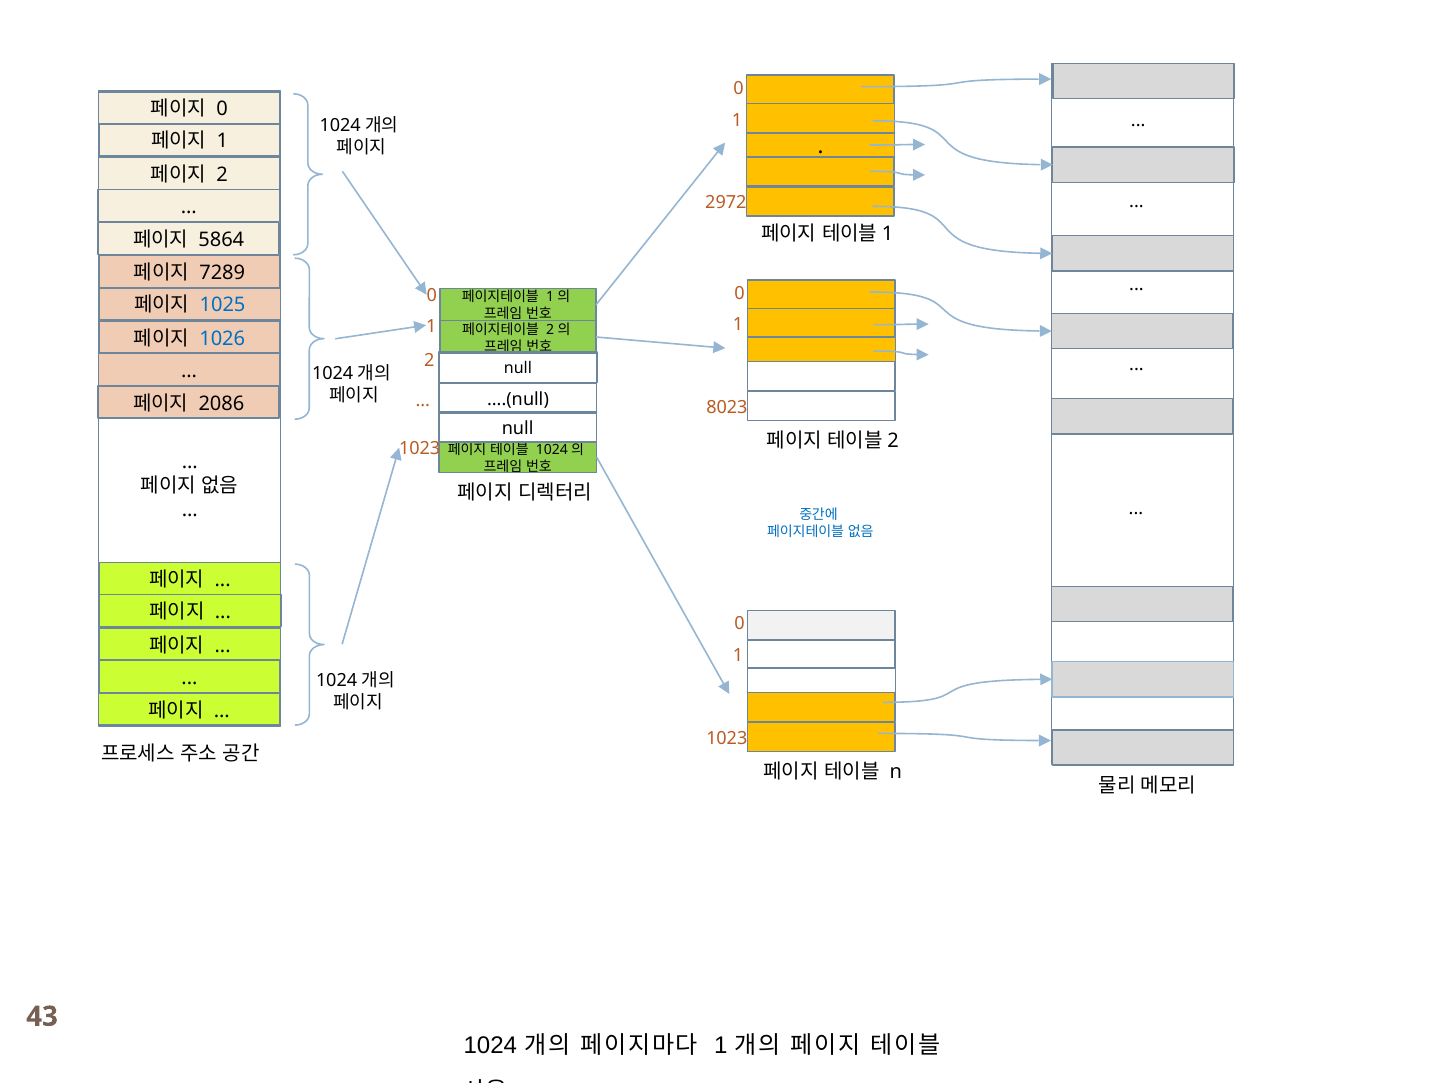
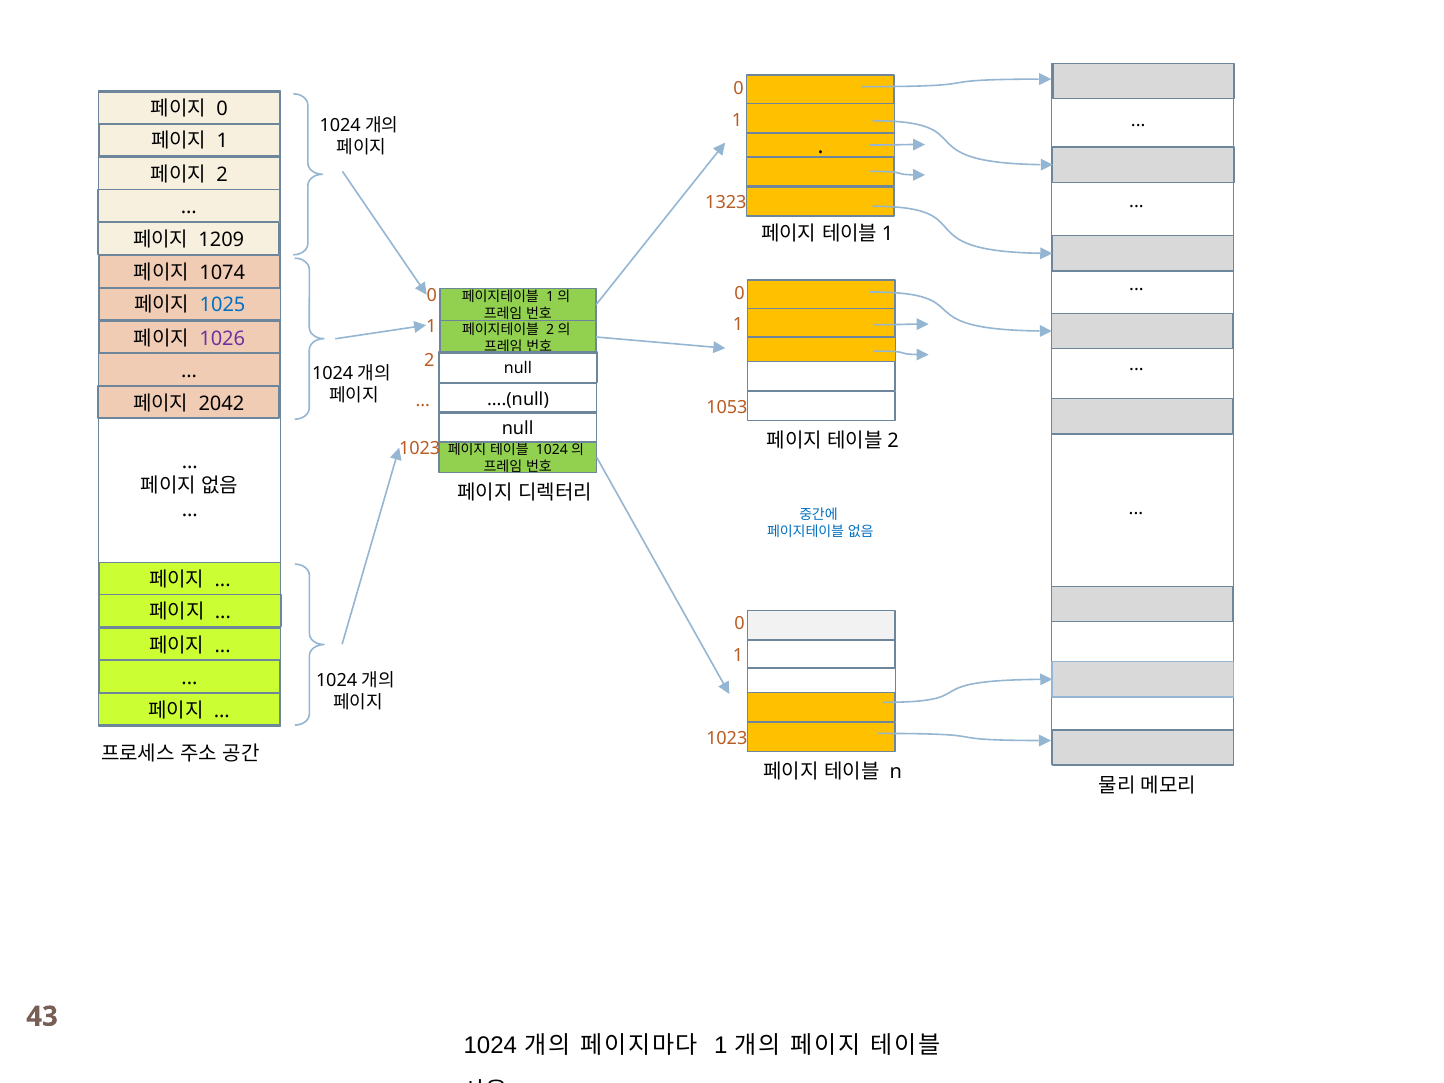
2972: 2972 -> 1323
5864: 5864 -> 1209
7289: 7289 -> 1074
1026 colour: blue -> purple
2086: 2086 -> 2042
8023: 8023 -> 1053
